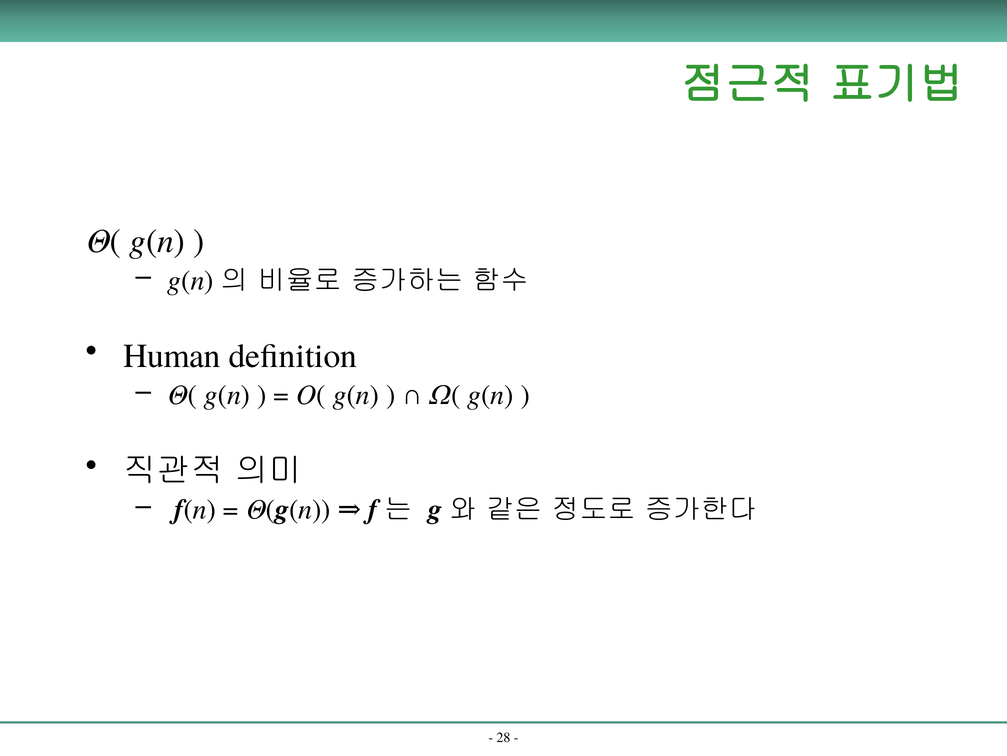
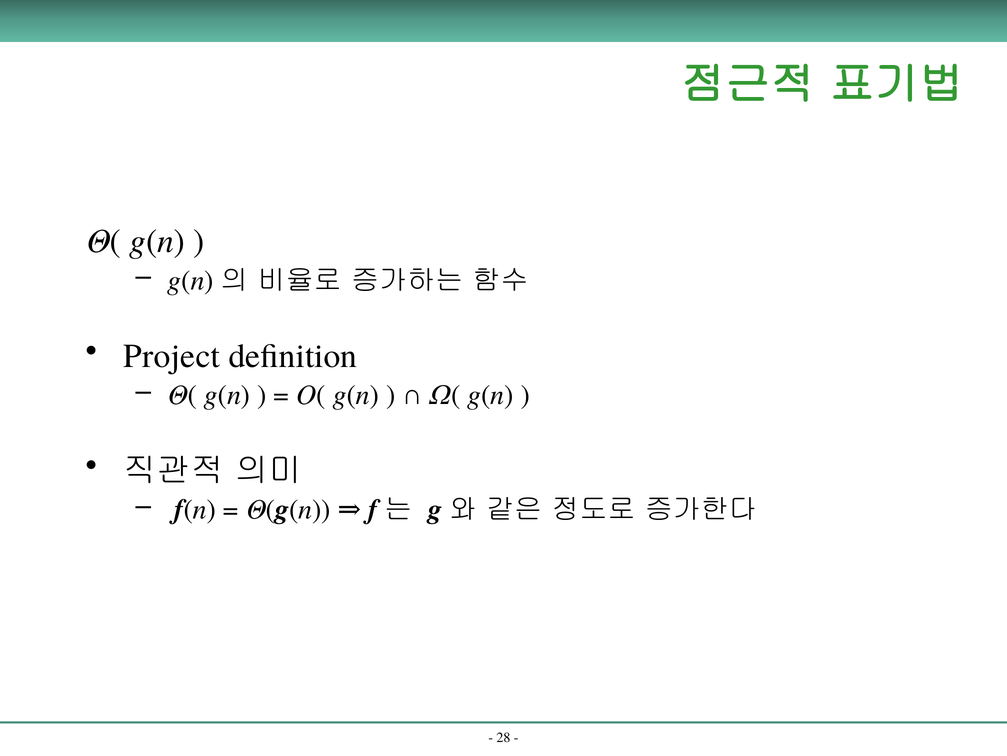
Human: Human -> Project
